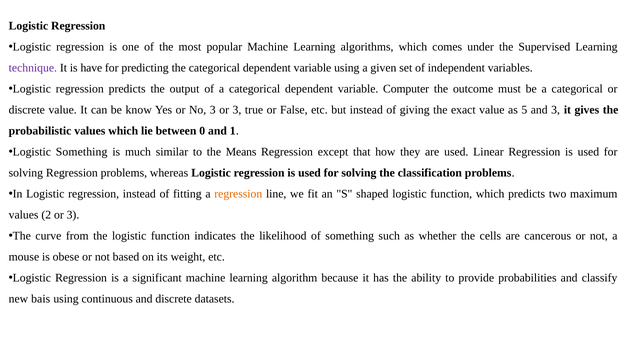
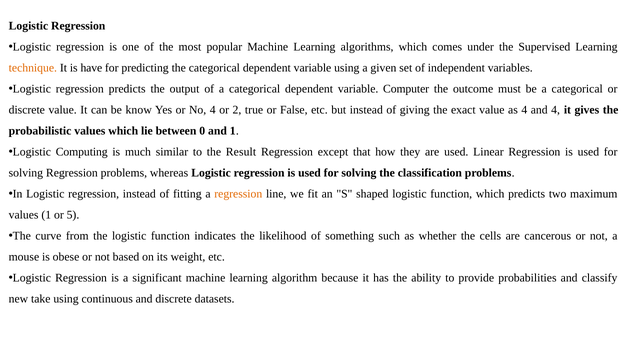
technique colour: purple -> orange
No 3: 3 -> 4
3 at (237, 110): 3 -> 2
as 5: 5 -> 4
and 3: 3 -> 4
Logistic Something: Something -> Computing
Means: Means -> Result
values 2: 2 -> 1
3 at (73, 215): 3 -> 5
bais: bais -> take
